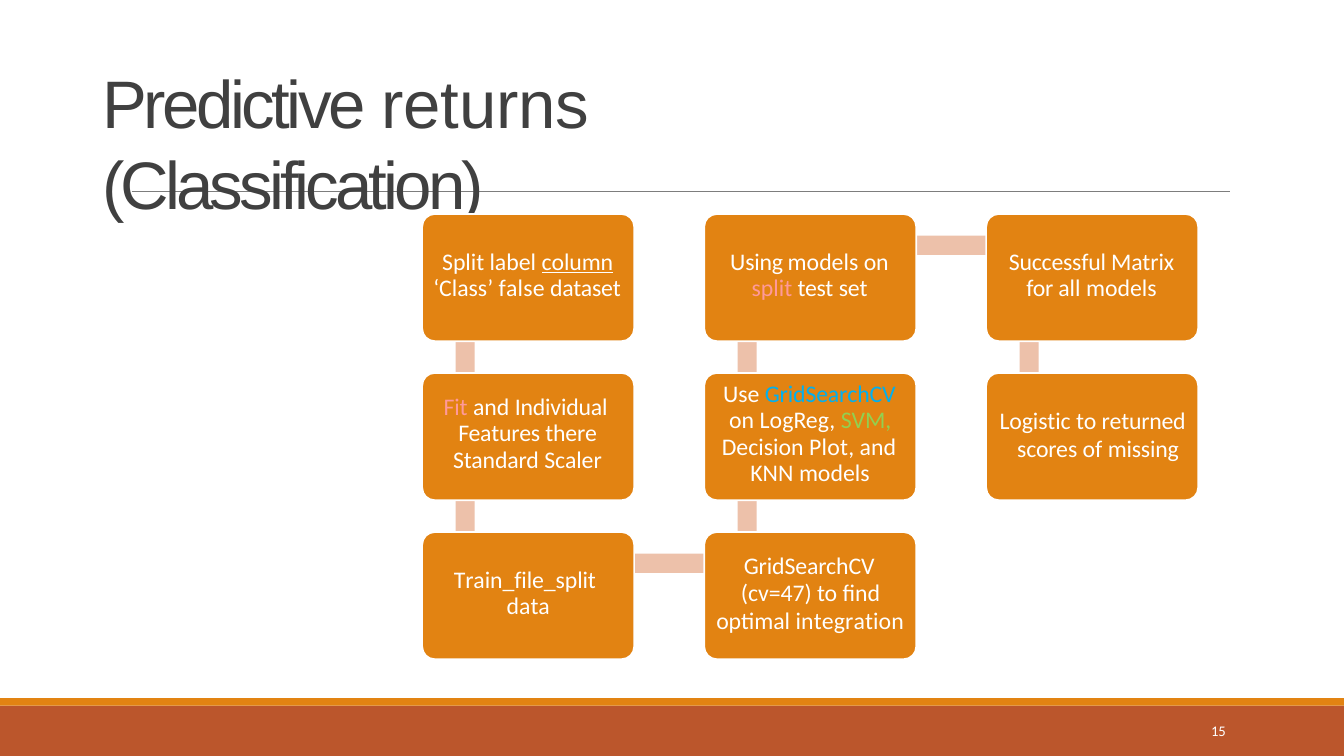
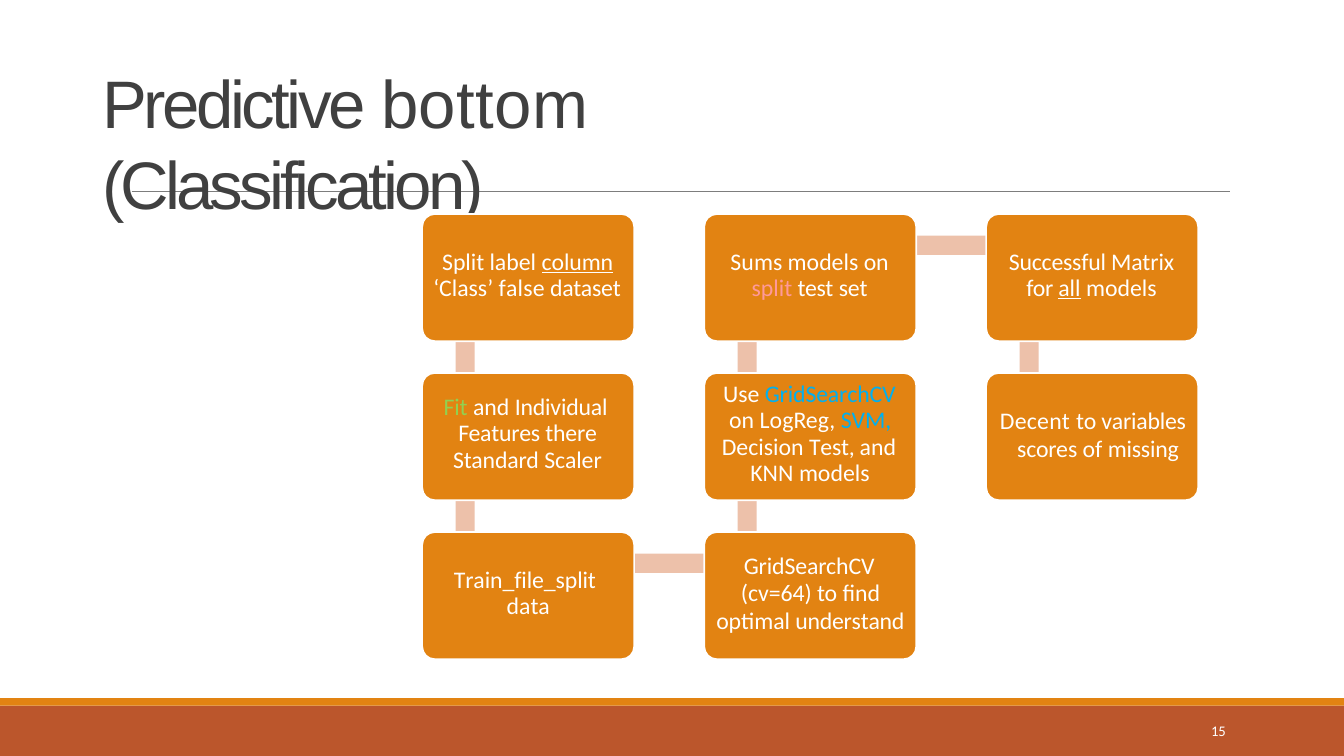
returns: returns -> bottom
Using: Using -> Sums
all underline: none -> present
Fit colour: pink -> light green
SVM colour: light green -> light blue
Logistic: Logistic -> Decent
returned: returned -> variables
Decision Plot: Plot -> Test
cv=47: cv=47 -> cv=64
integration: integration -> understand
